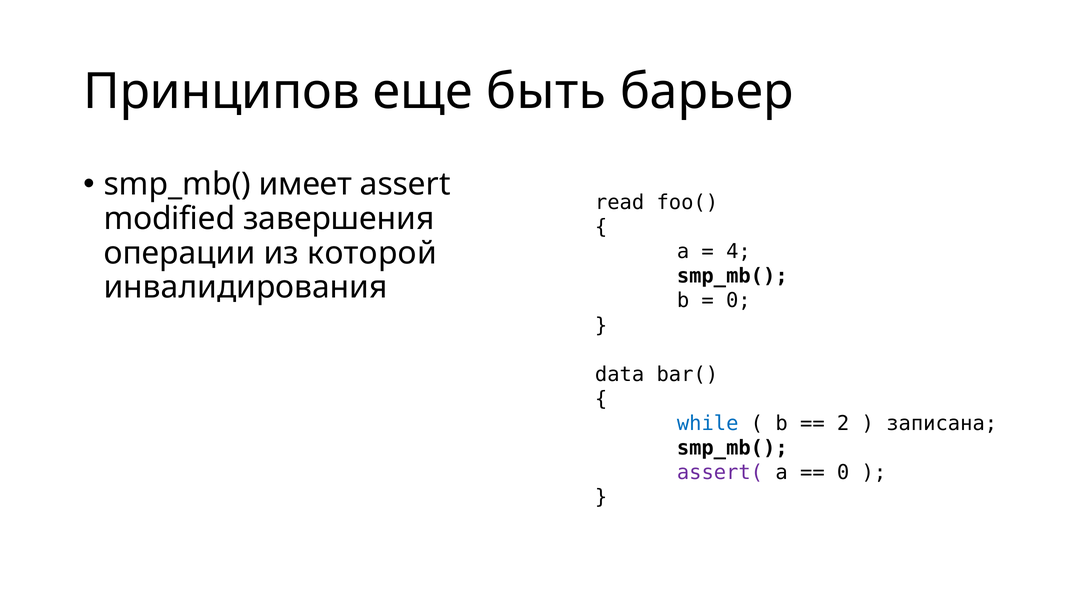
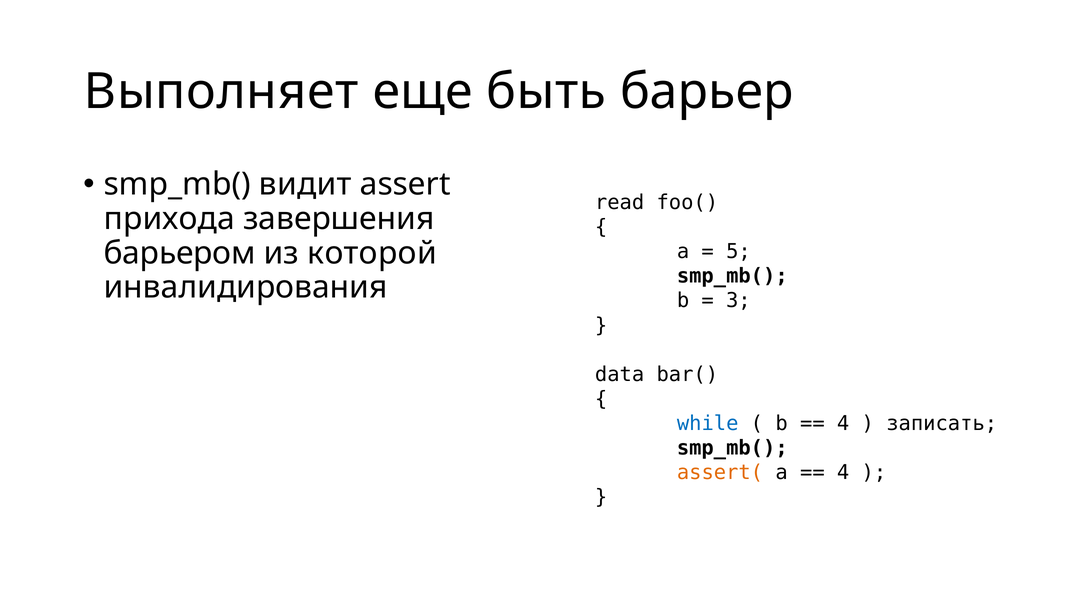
Принципов: Принципов -> Выполняет
имеет: имеет -> видит
modified: modified -> прихода
4: 4 -> 5
операции: операции -> барьером
0 at (738, 301): 0 -> 3
2 at (843, 424): 2 -> 4
записана: записана -> записать
assert( colour: purple -> orange
0 at (843, 473): 0 -> 4
